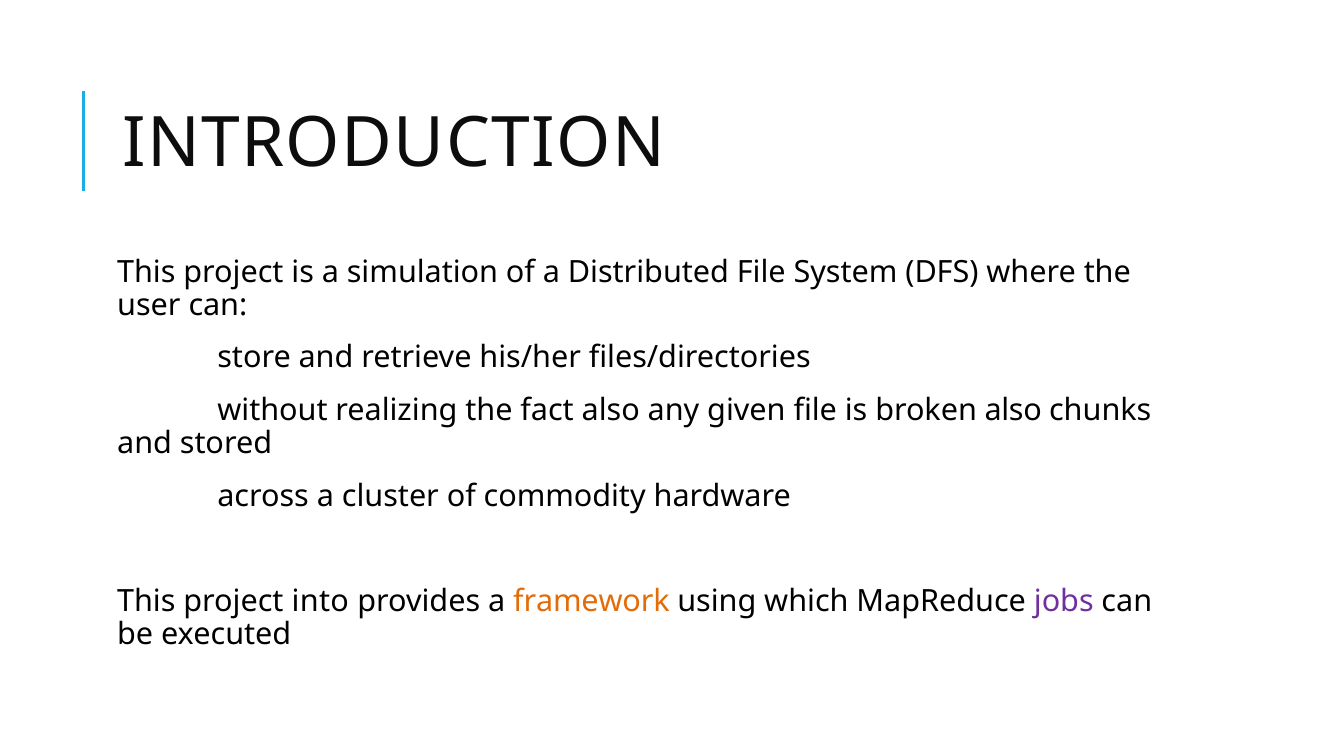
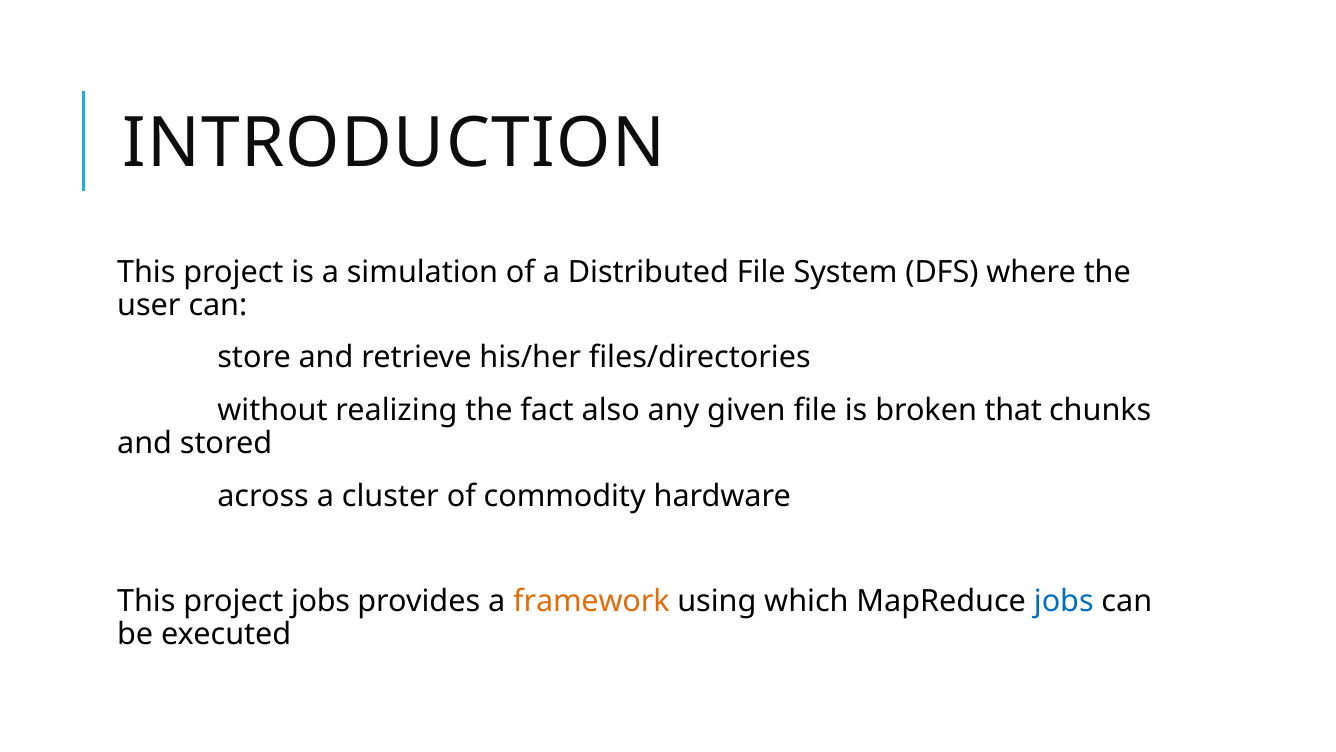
broken also: also -> that
project into: into -> jobs
jobs at (1064, 601) colour: purple -> blue
